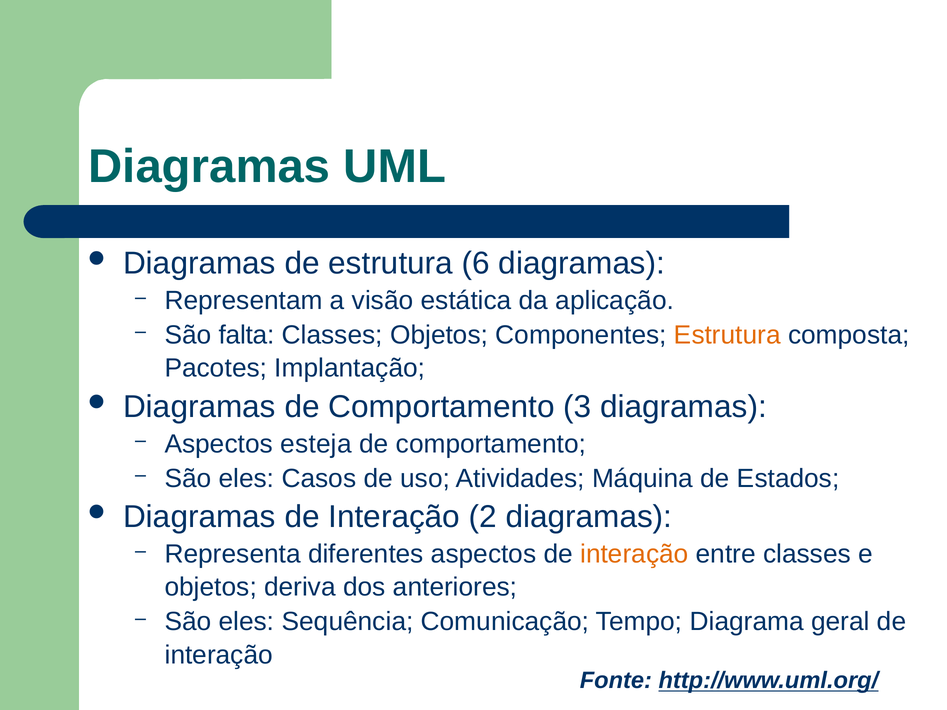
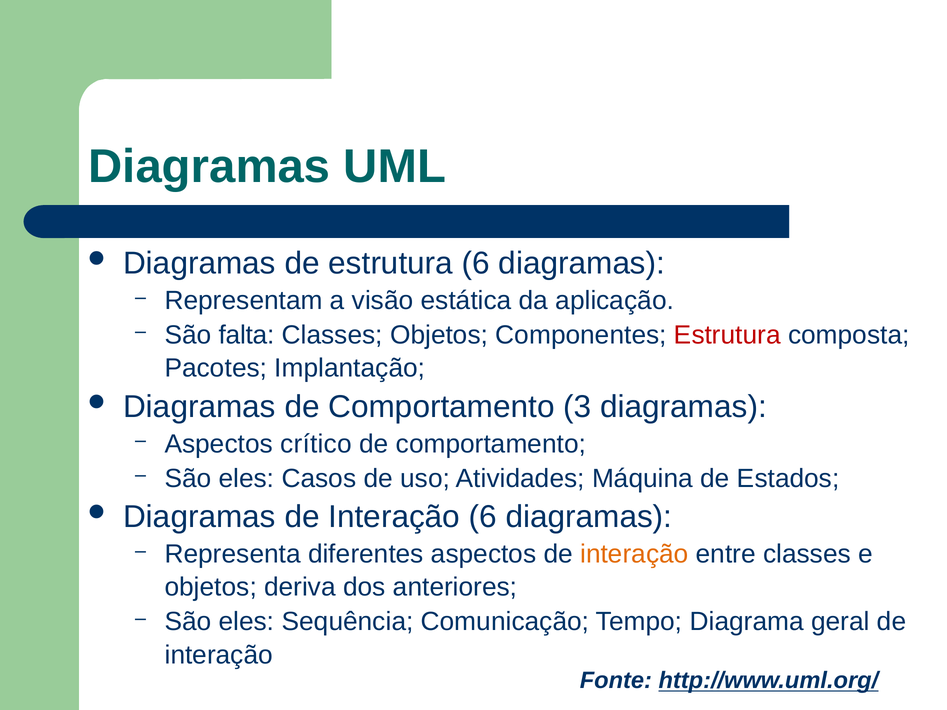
Estrutura at (727, 335) colour: orange -> red
esteja: esteja -> crítico
Interação 2: 2 -> 6
